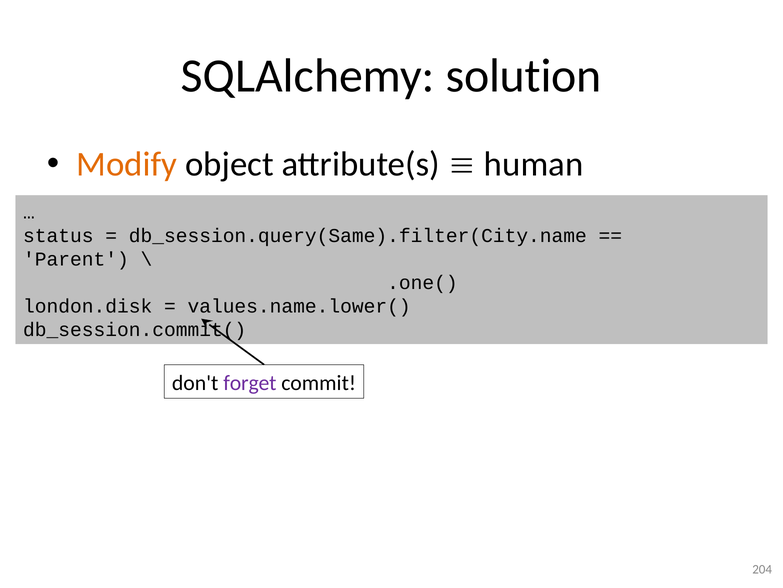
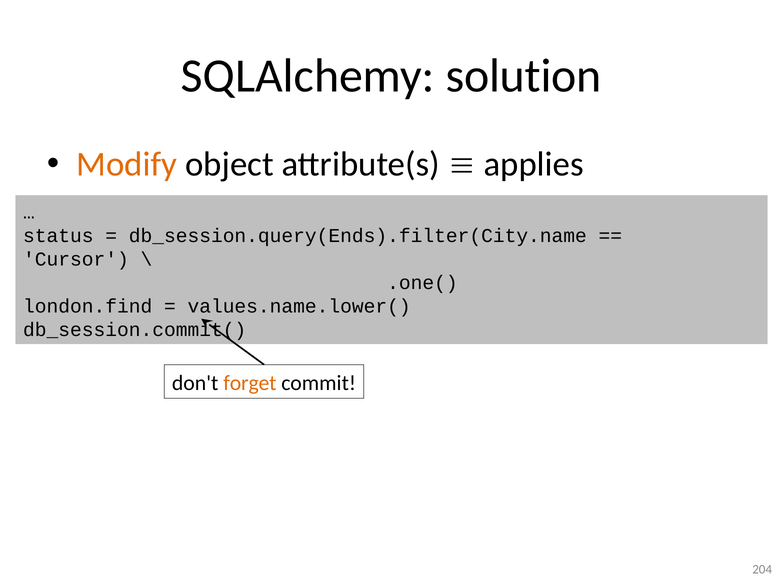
human: human -> applies
db_session.query(Same).filter(City.name: db_session.query(Same).filter(City.name -> db_session.query(Ends).filter(City.name
Parent: Parent -> Cursor
london.disk: london.disk -> london.find
forget colour: purple -> orange
